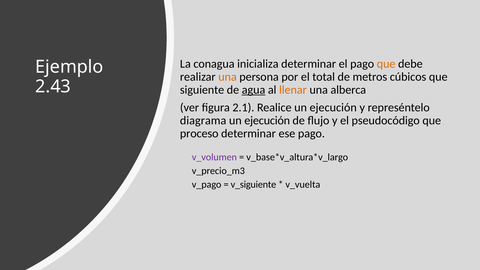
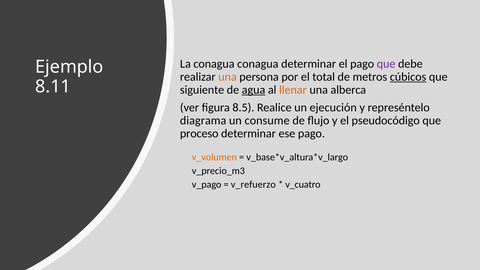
conagua inicializa: inicializa -> conagua
que at (386, 64) colour: orange -> purple
cúbicos underline: none -> present
2.43: 2.43 -> 8.11
2.1: 2.1 -> 8.5
ejecución at (267, 121): ejecución -> consume
v_volumen colour: purple -> orange
v_siguiente: v_siguiente -> v_refuerzo
v_vuelta: v_vuelta -> v_cuatro
